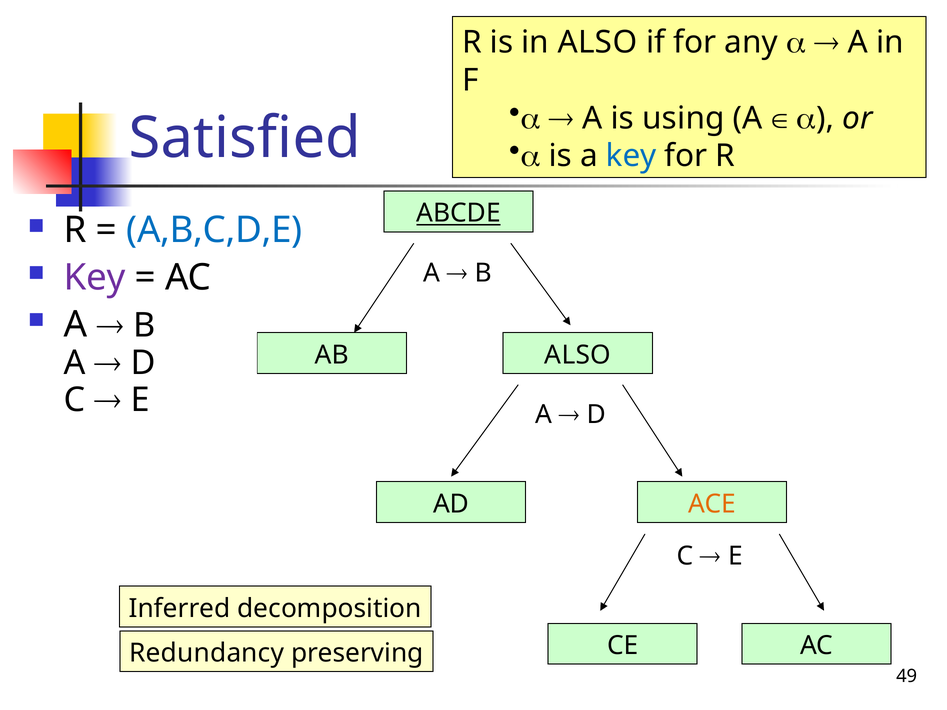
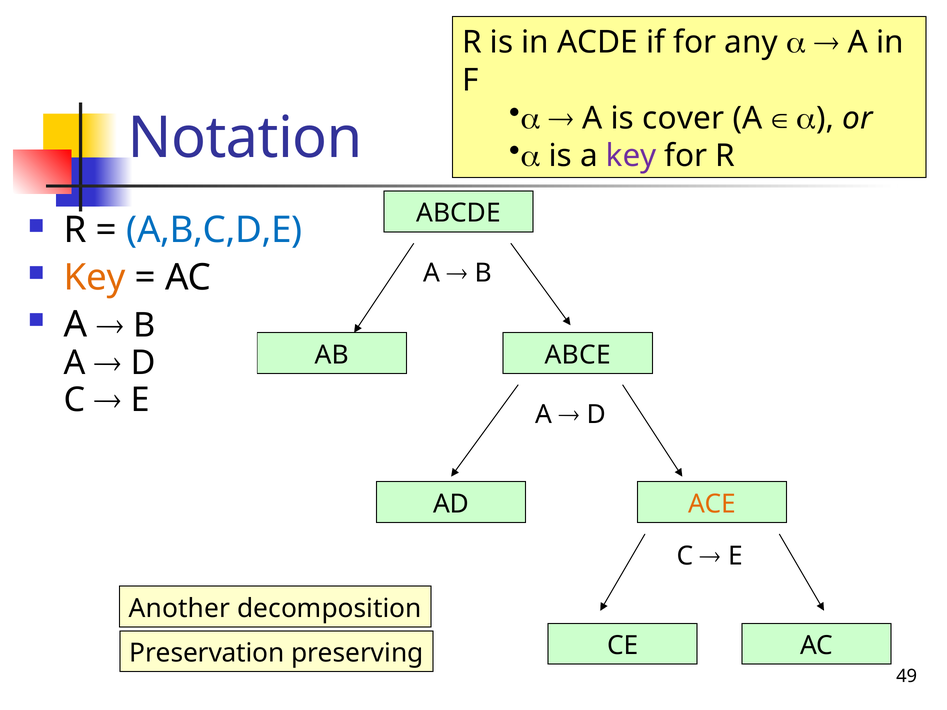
in ALSO: ALSO -> ACDE
using: using -> cover
Satisfied: Satisfied -> Notation
key at (631, 156) colour: blue -> purple
ABCDE underline: present -> none
Key at (94, 278) colour: purple -> orange
AB ALSO: ALSO -> ABCE
Inferred: Inferred -> Another
Redundancy: Redundancy -> Preservation
